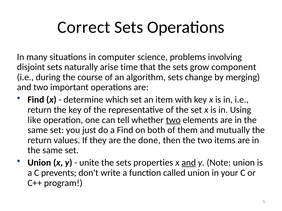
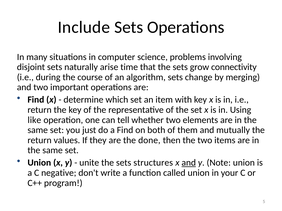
Correct: Correct -> Include
component: component -> connectivity
two at (173, 120) underline: present -> none
properties: properties -> structures
prevents: prevents -> negative
